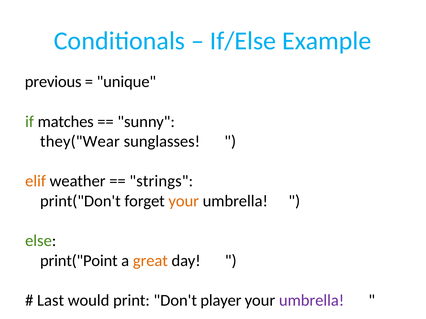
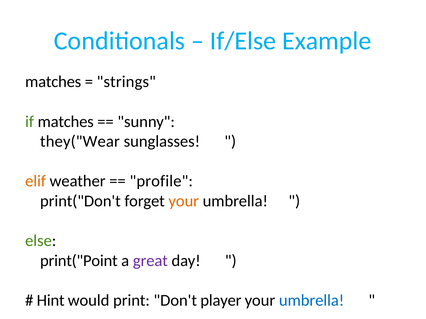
previous at (53, 82): previous -> matches
unique: unique -> strings
strings: strings -> profile
great colour: orange -> purple
Last: Last -> Hint
umbrella at (312, 301) colour: purple -> blue
